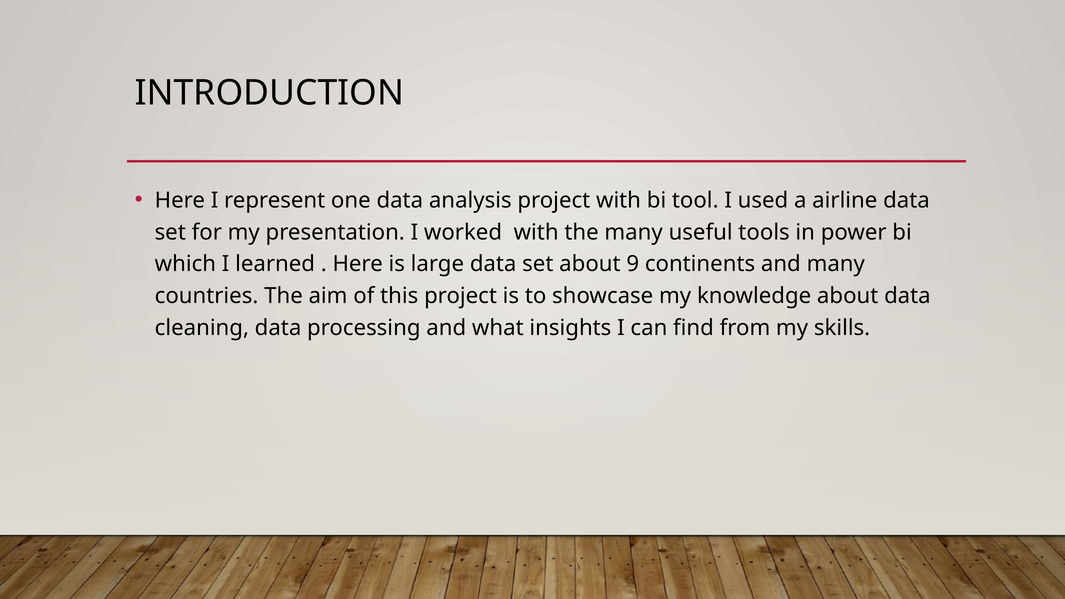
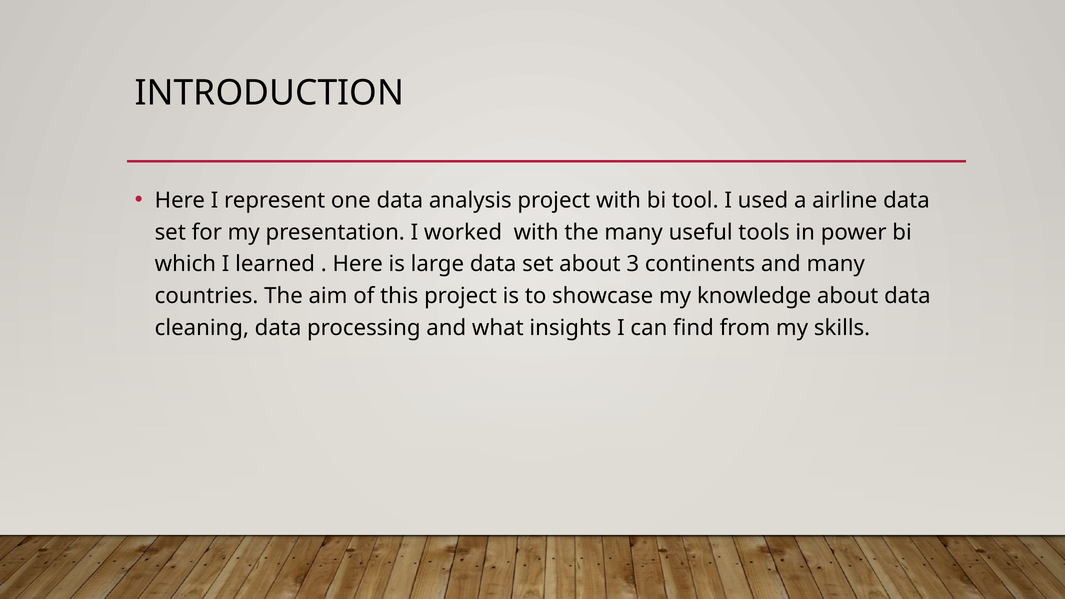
9: 9 -> 3
